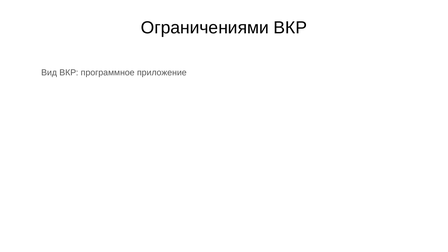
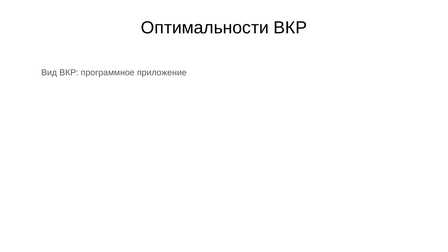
Ограничениями: Ограничениями -> Оптимальности
